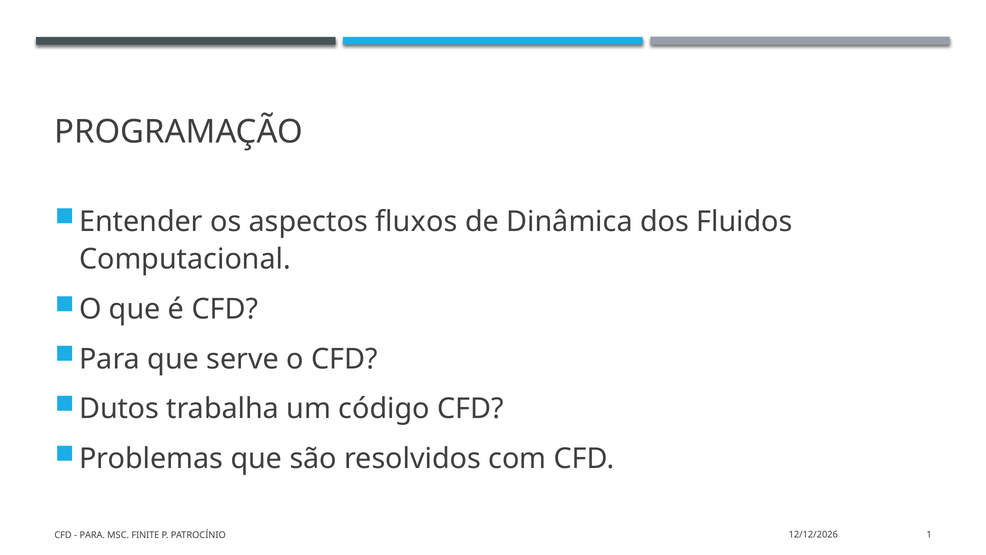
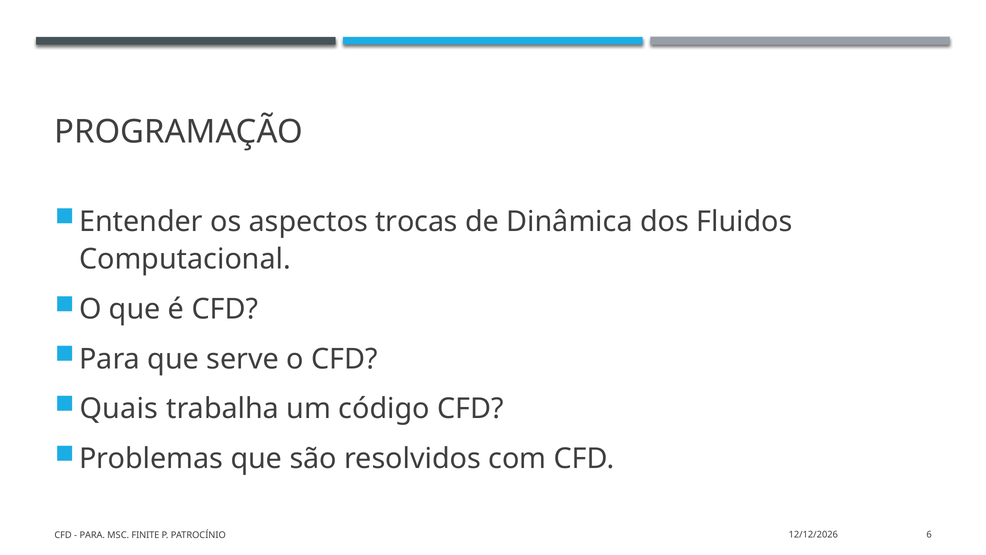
fluxos: fluxos -> trocas
Dutos: Dutos -> Quais
1: 1 -> 6
